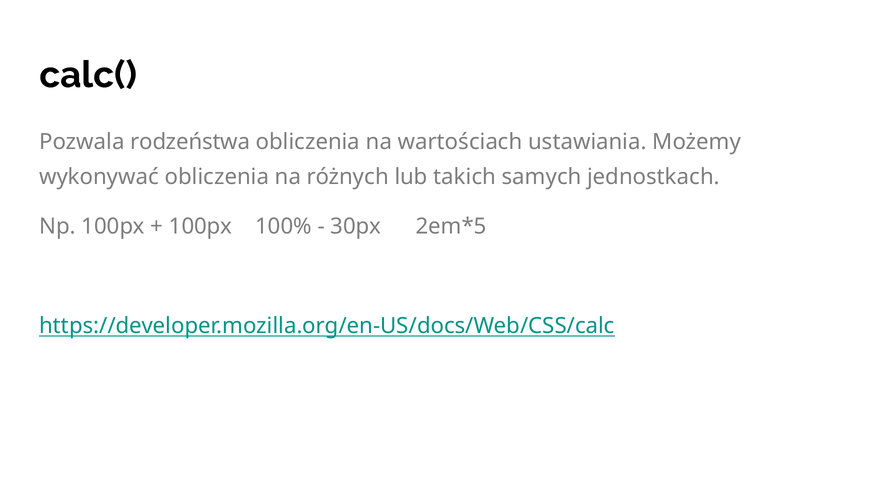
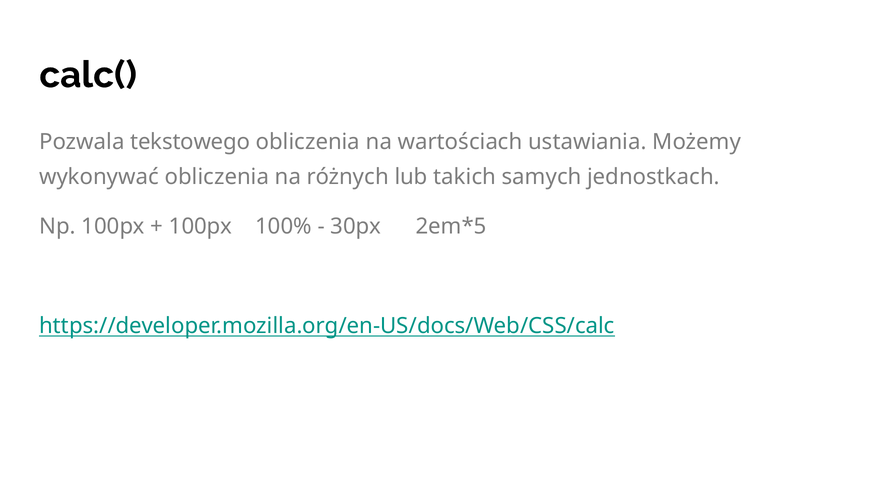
rodzeństwa: rodzeństwa -> tekstowego
